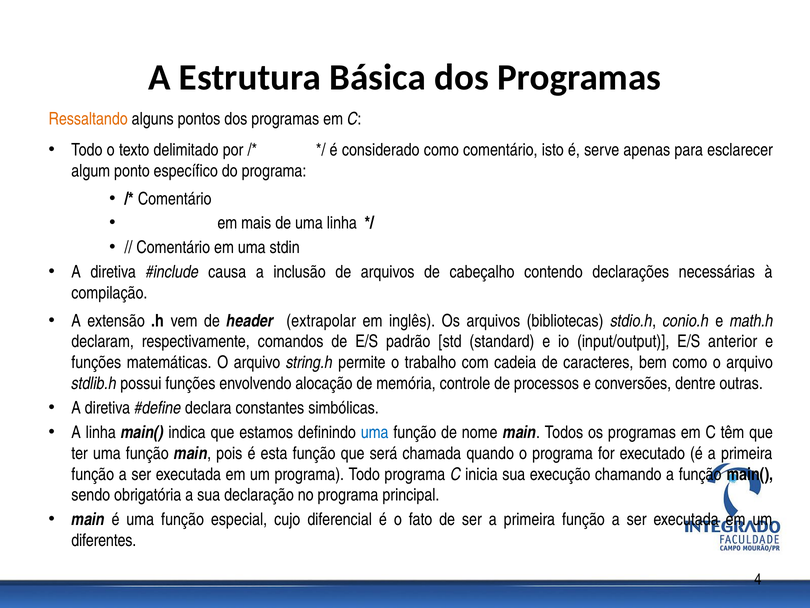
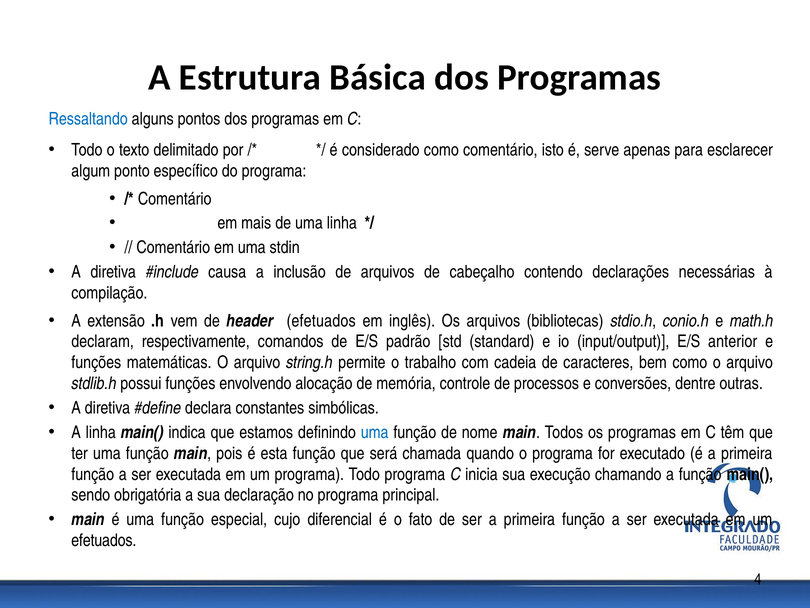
Ressaltando colour: orange -> blue
header extrapolar: extrapolar -> efetuados
diferentes at (104, 540): diferentes -> efetuados
